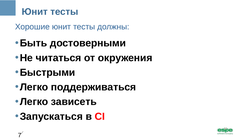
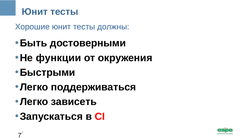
читаться: читаться -> функции
